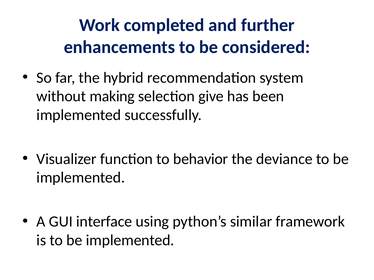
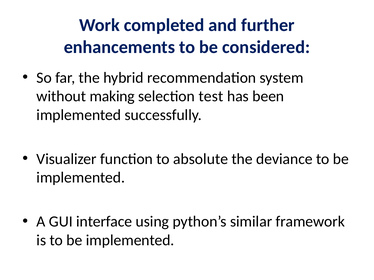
give: give -> test
behavior: behavior -> absolute
